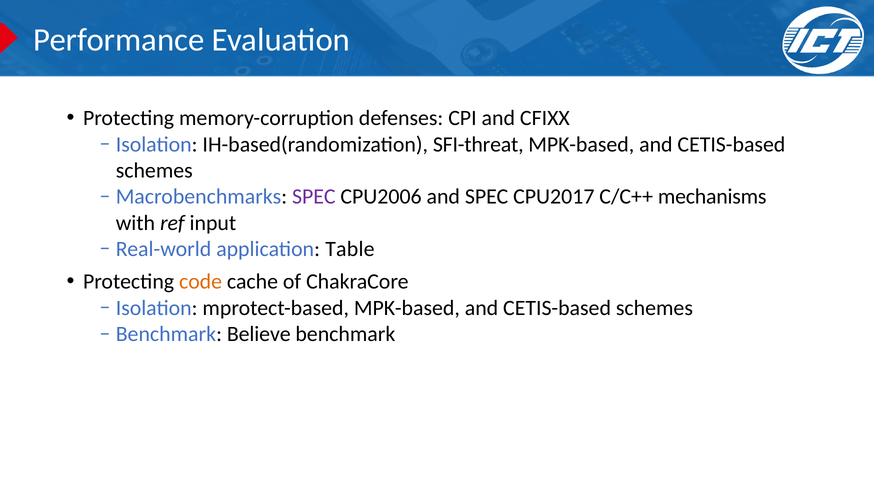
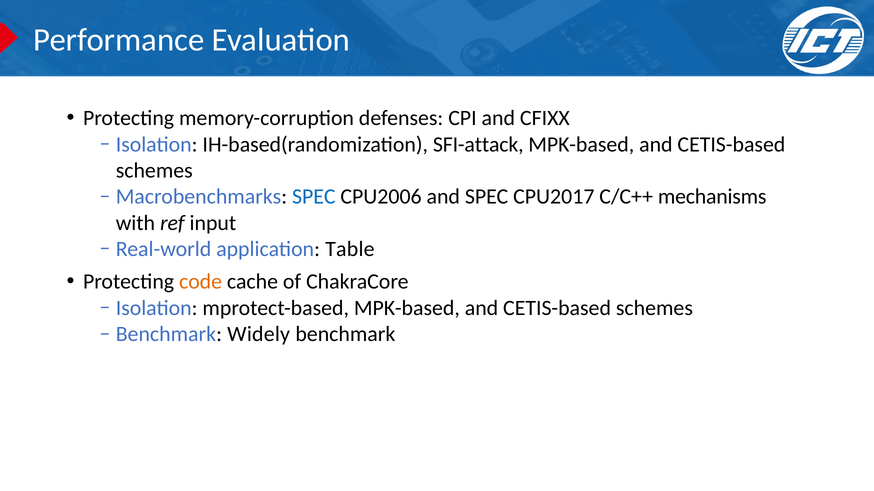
SFI-threat: SFI-threat -> SFI-attack
SPEC at (314, 197) colour: purple -> blue
Believe: Believe -> Widely
